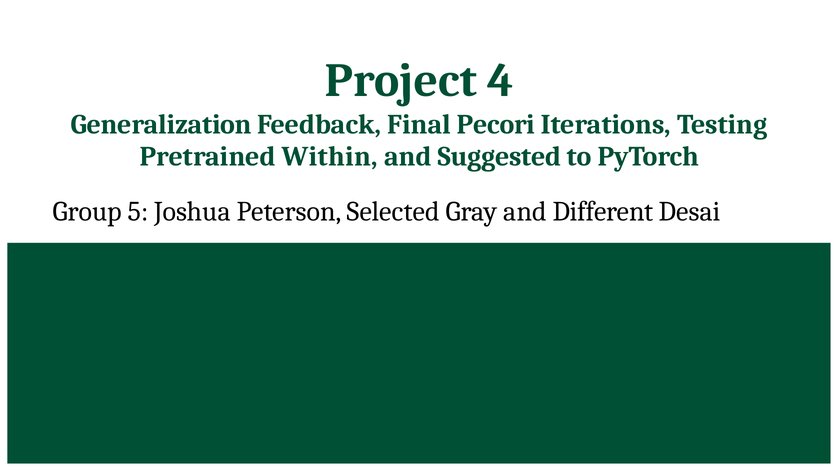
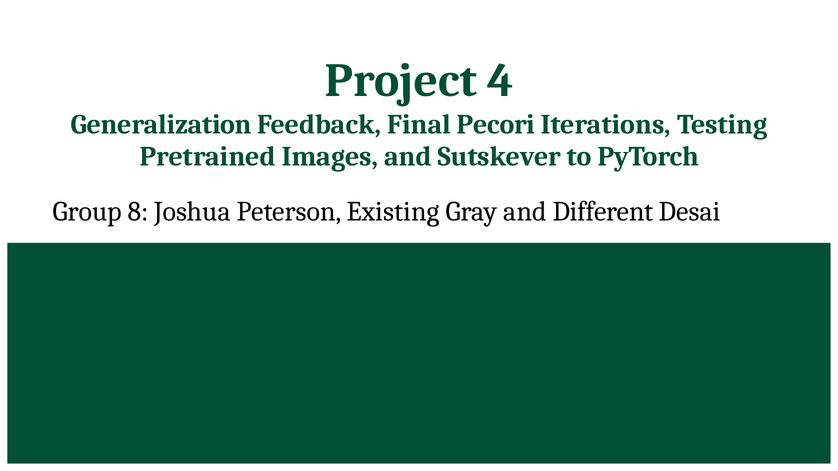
Within: Within -> Images
Suggested: Suggested -> Sutskever
5: 5 -> 8
Selected: Selected -> Existing
